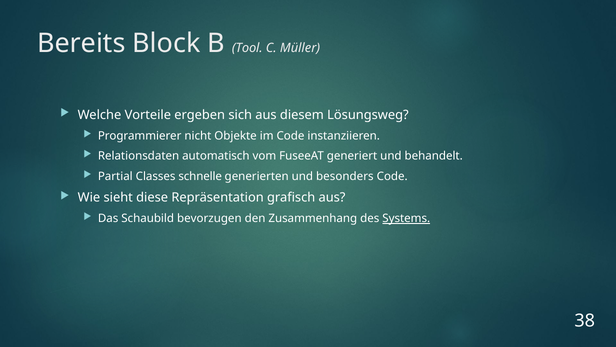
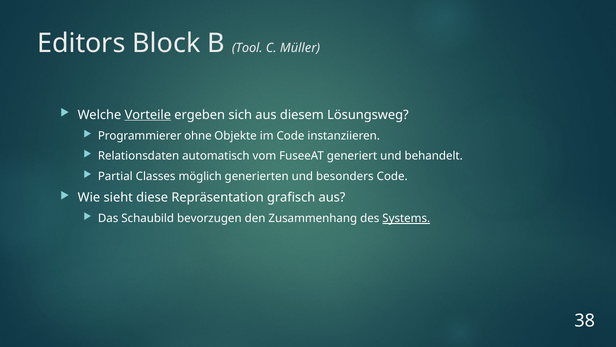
Bereits: Bereits -> Editors
Vorteile underline: none -> present
nicht: nicht -> ohne
schnelle: schnelle -> möglich
